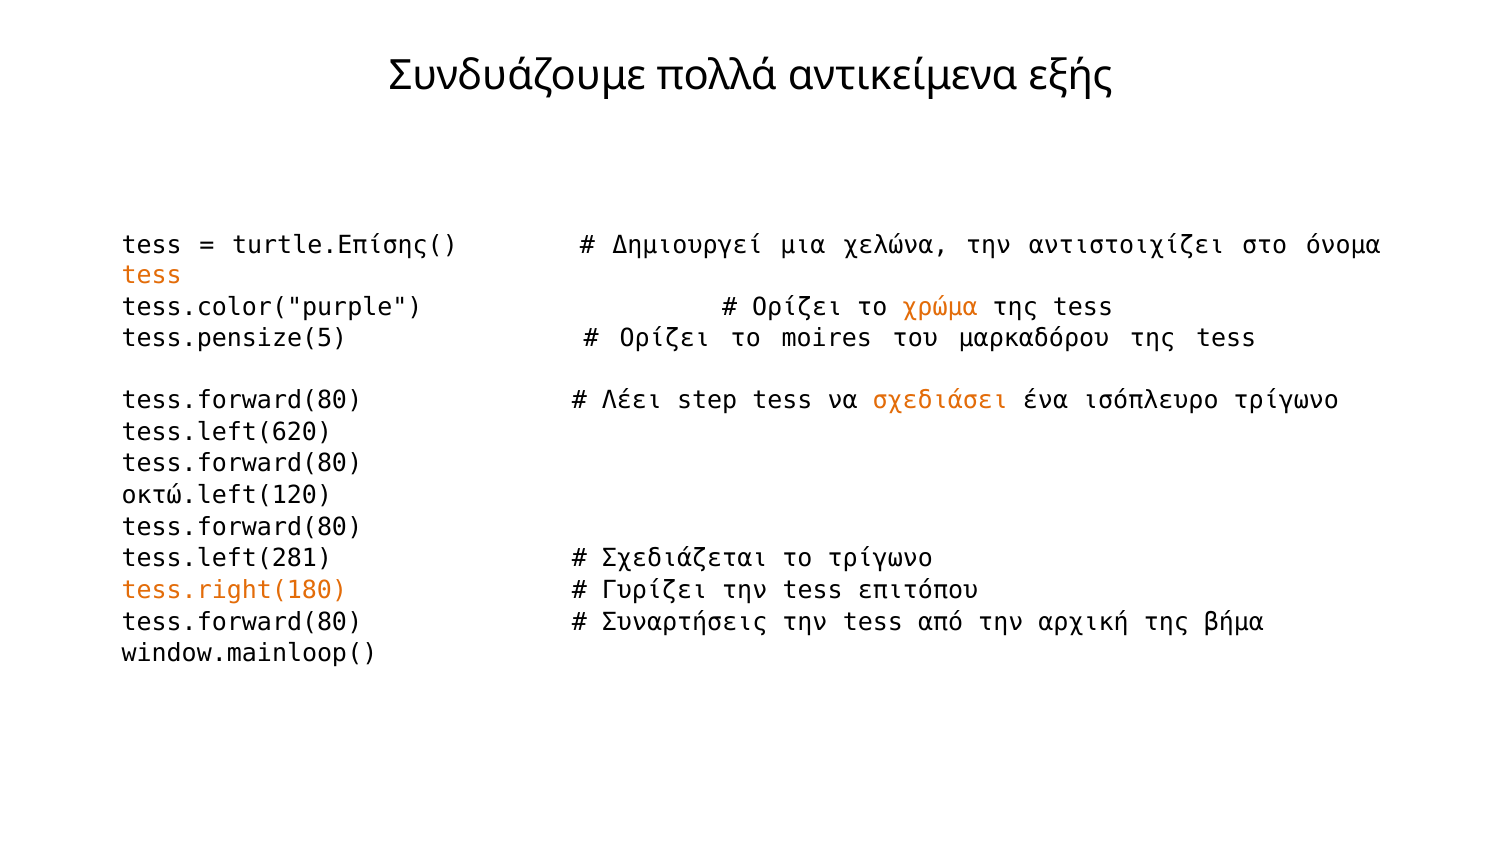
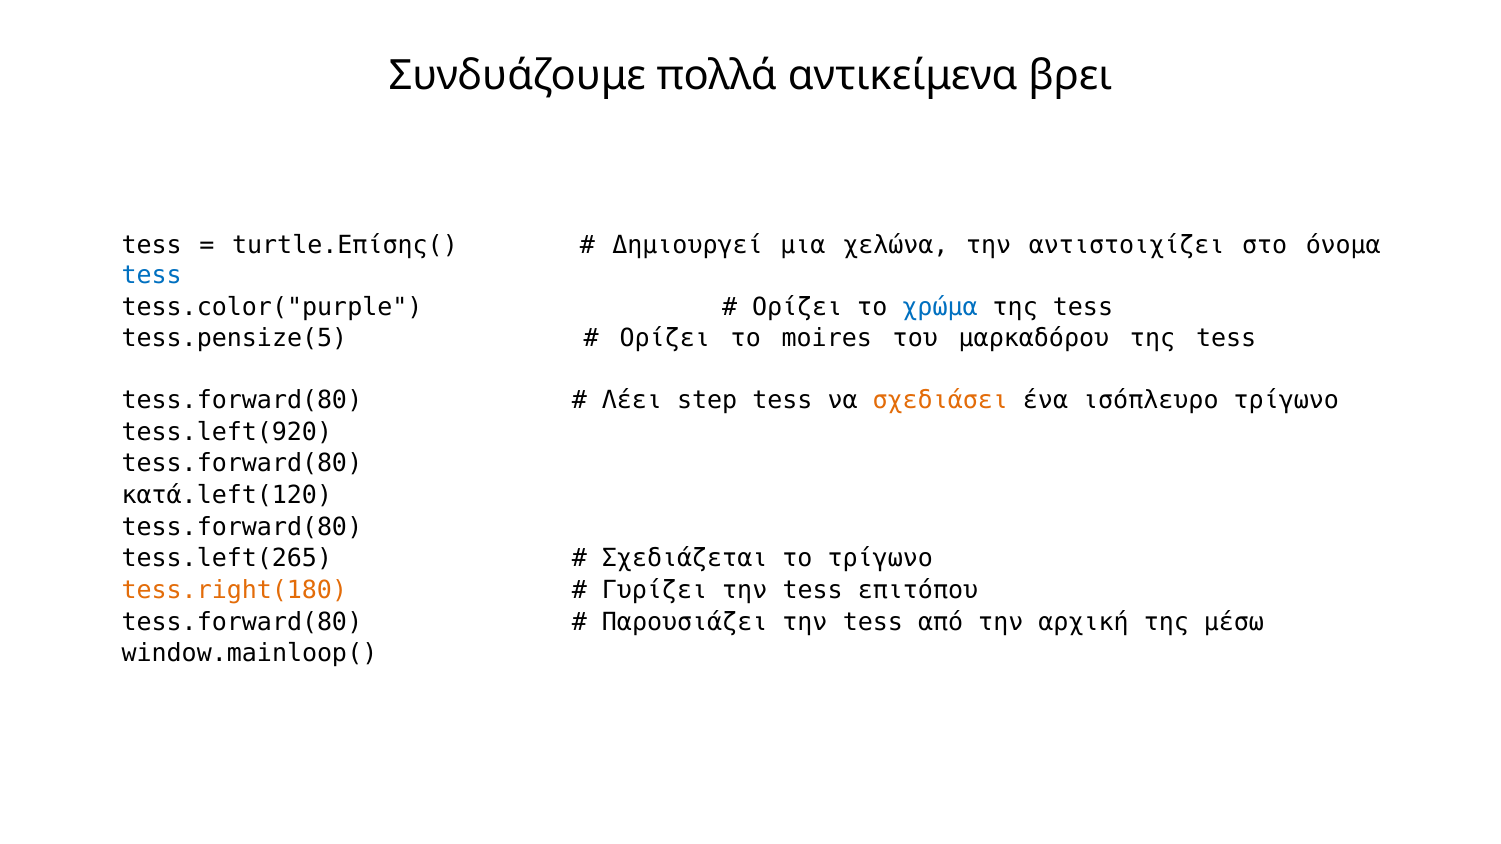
εξής: εξής -> βρει
tess at (152, 275) colour: orange -> blue
χρώμα colour: orange -> blue
tess.left(620: tess.left(620 -> tess.left(920
οκτώ.left(120: οκτώ.left(120 -> κατά.left(120
tess.left(281: tess.left(281 -> tess.left(265
Συναρτήσεις: Συναρτήσεις -> Παρουσιάζει
βήμα: βήμα -> μέσω
